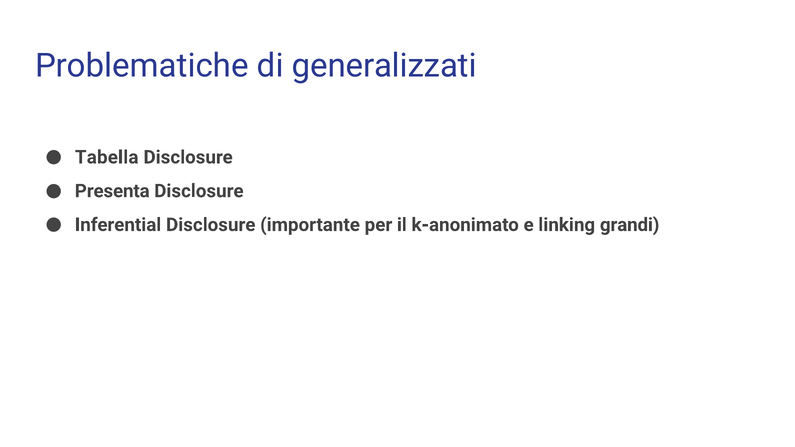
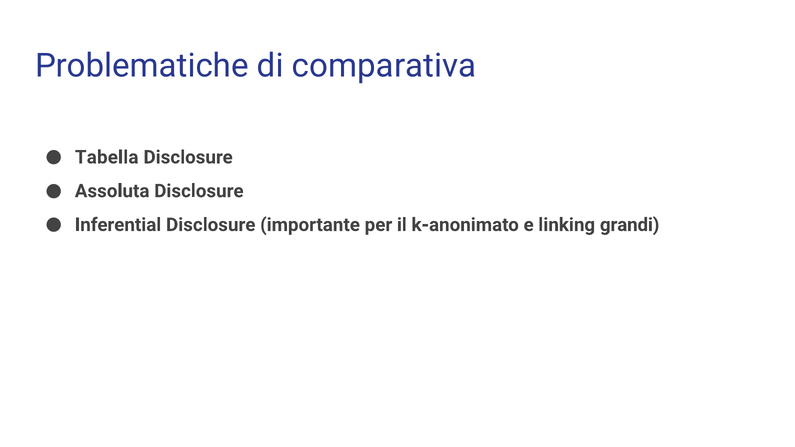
generalizzati: generalizzati -> comparativa
Presenta: Presenta -> Assoluta
